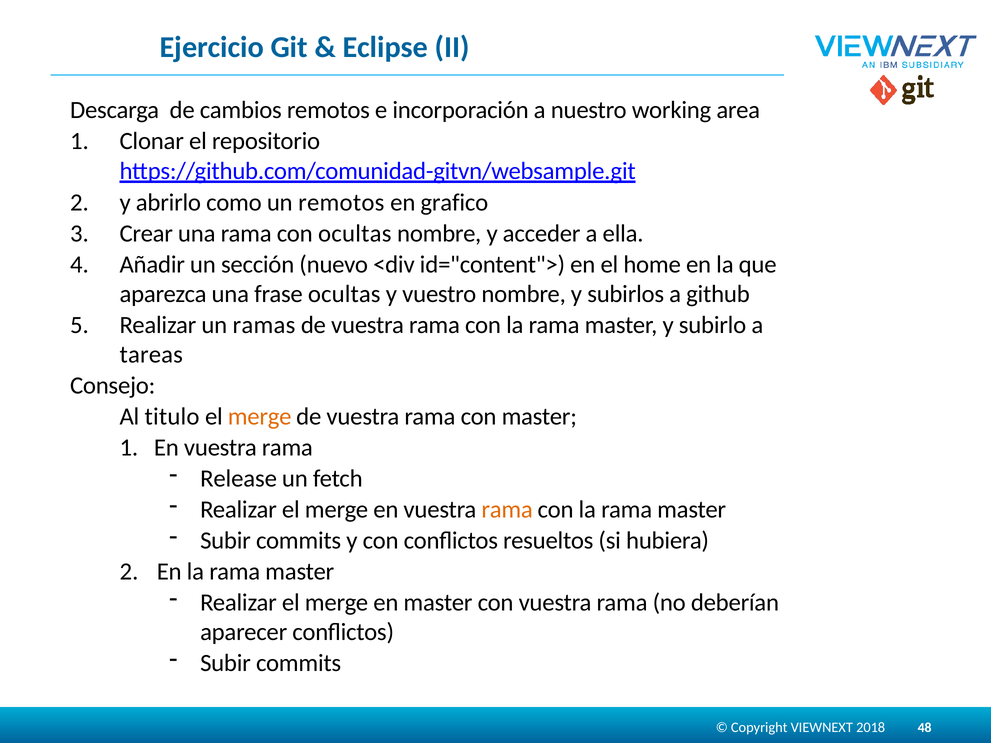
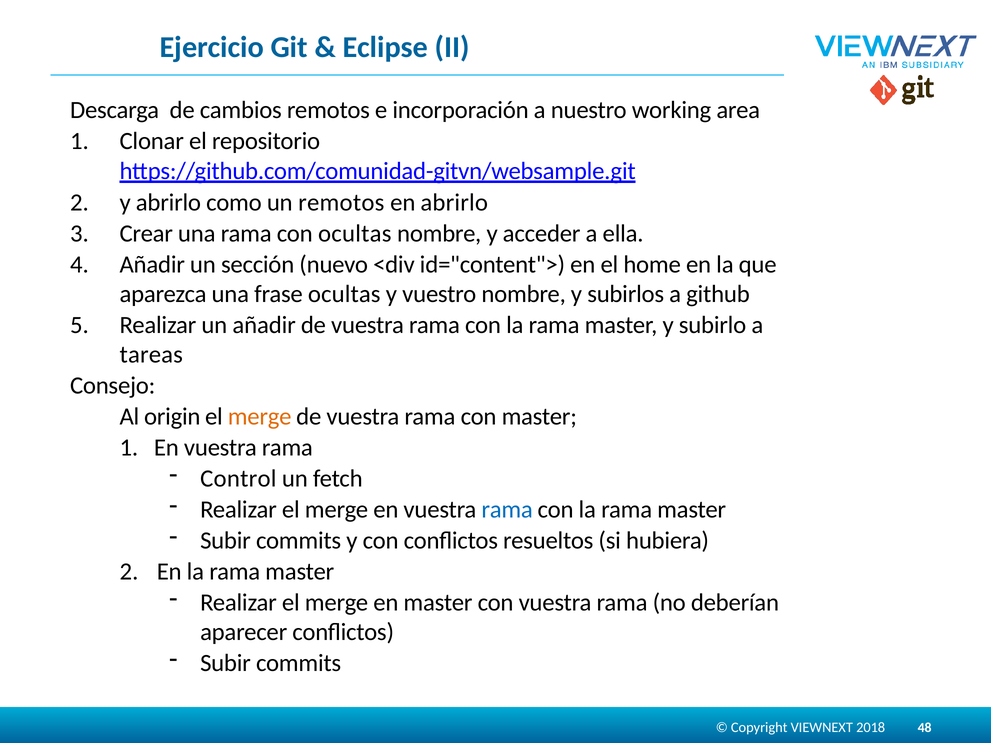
en grafico: grafico -> abrirlo
un ramas: ramas -> añadir
titulo: titulo -> origin
Release: Release -> Control
rama at (507, 510) colour: orange -> blue
